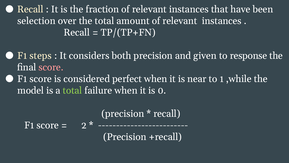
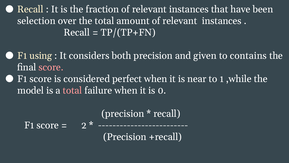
steps: steps -> using
response: response -> contains
total at (72, 90) colour: light green -> pink
